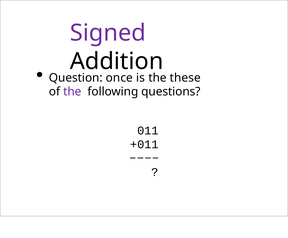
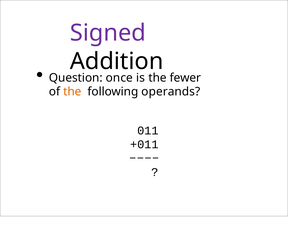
these: these -> fewer
the at (72, 92) colour: purple -> orange
questions: questions -> operands
